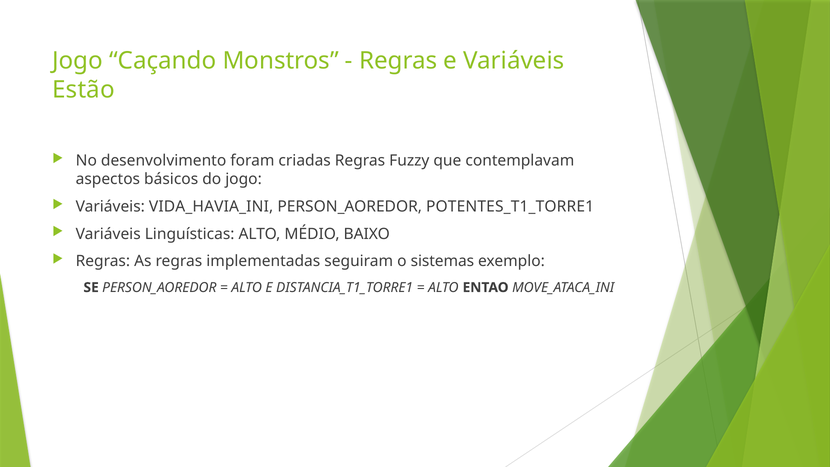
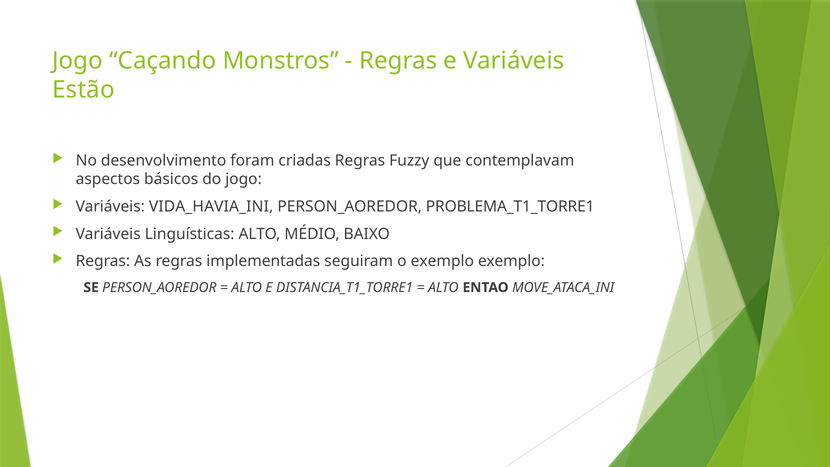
POTENTES_T1_TORRE1: POTENTES_T1_TORRE1 -> PROBLEMA_T1_TORRE1
o sistemas: sistemas -> exemplo
